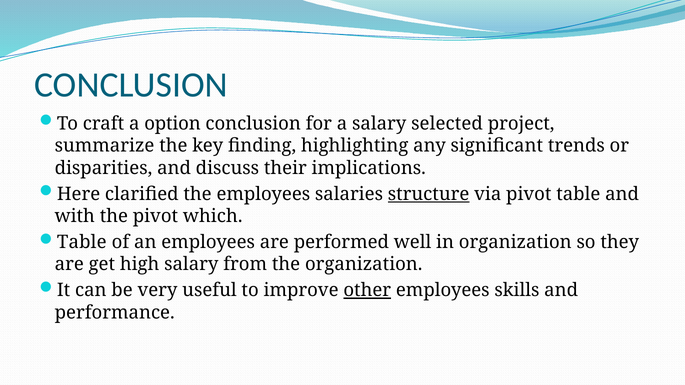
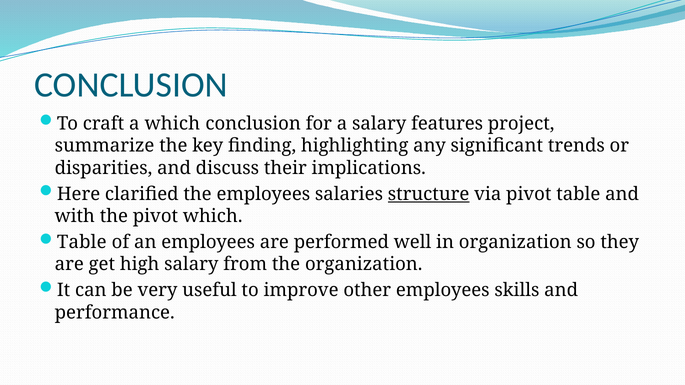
a option: option -> which
selected: selected -> features
other underline: present -> none
